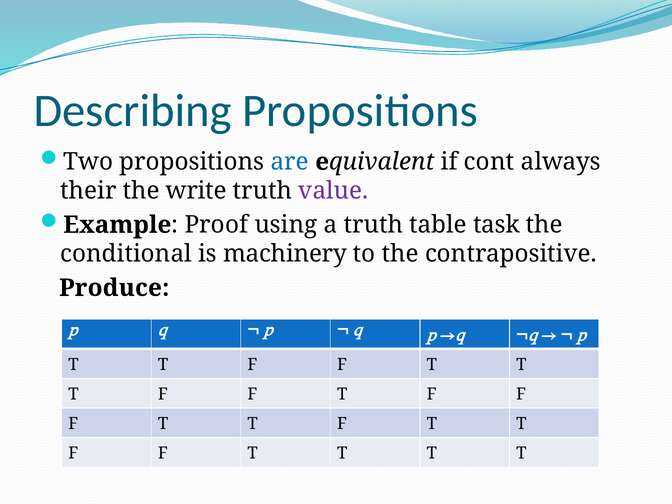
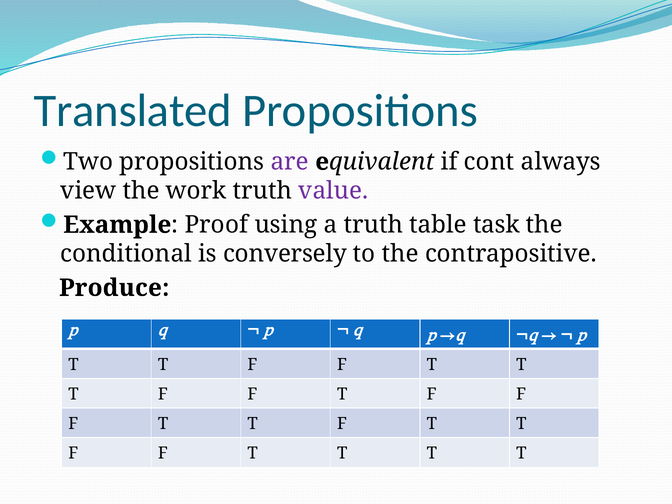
Describing: Describing -> Translated
are colour: blue -> purple
their: their -> view
write: write -> work
machinery: machinery -> conversely
